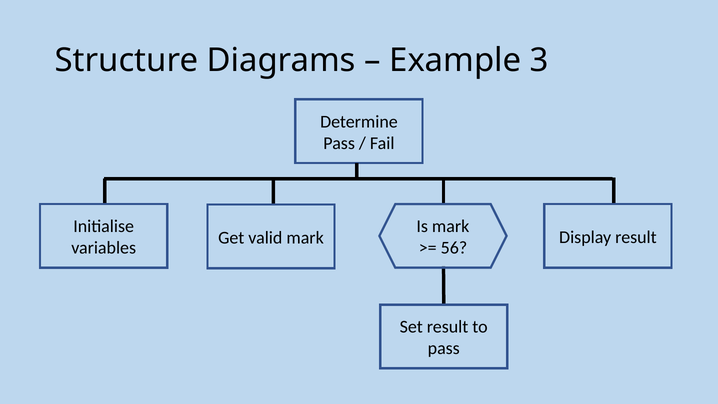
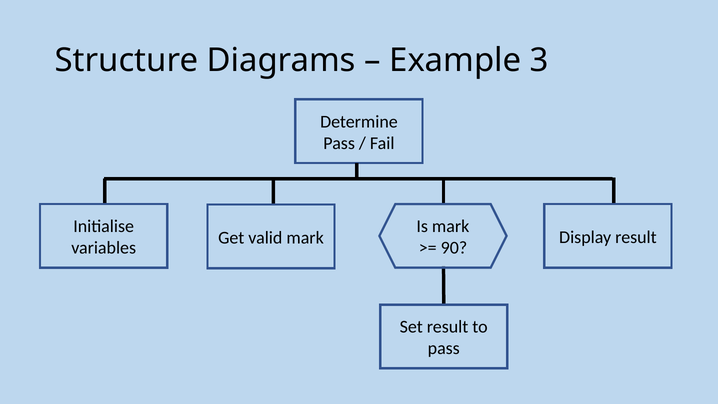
56: 56 -> 90
